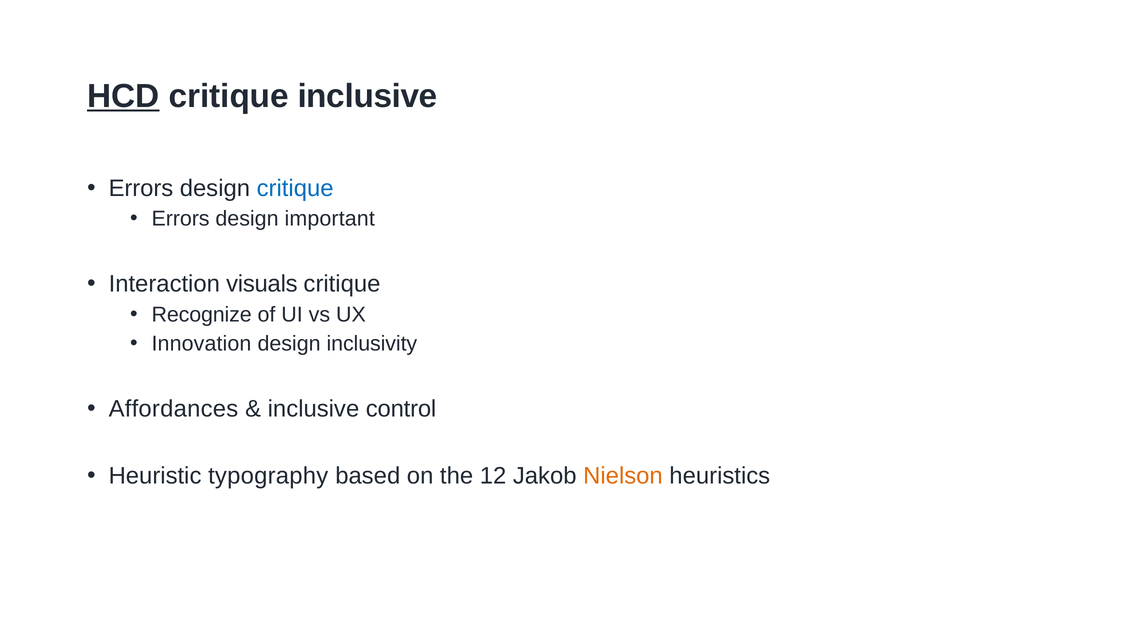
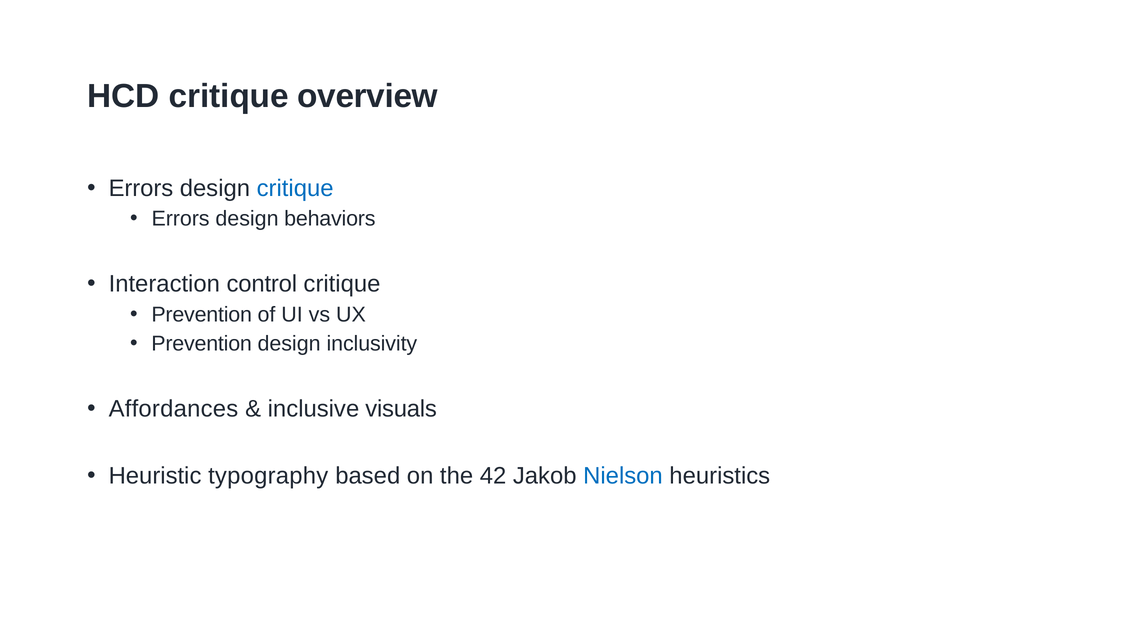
HCD underline: present -> none
critique inclusive: inclusive -> overview
important: important -> behaviors
visuals: visuals -> control
Recognize at (202, 315): Recognize -> Prevention
Innovation at (201, 344): Innovation -> Prevention
control: control -> visuals
12: 12 -> 42
Nielson colour: orange -> blue
